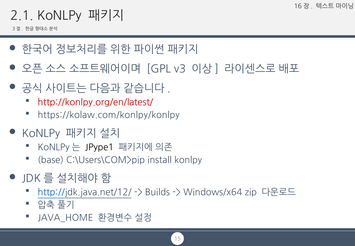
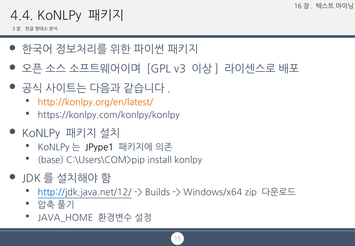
2.1: 2.1 -> 4.4
http://konlpy.org/en/latest/ colour: red -> orange
https://kolaw.com/konlpy/konlpy: https://kolaw.com/konlpy/konlpy -> https://konlpy.com/konlpy/konlpy
